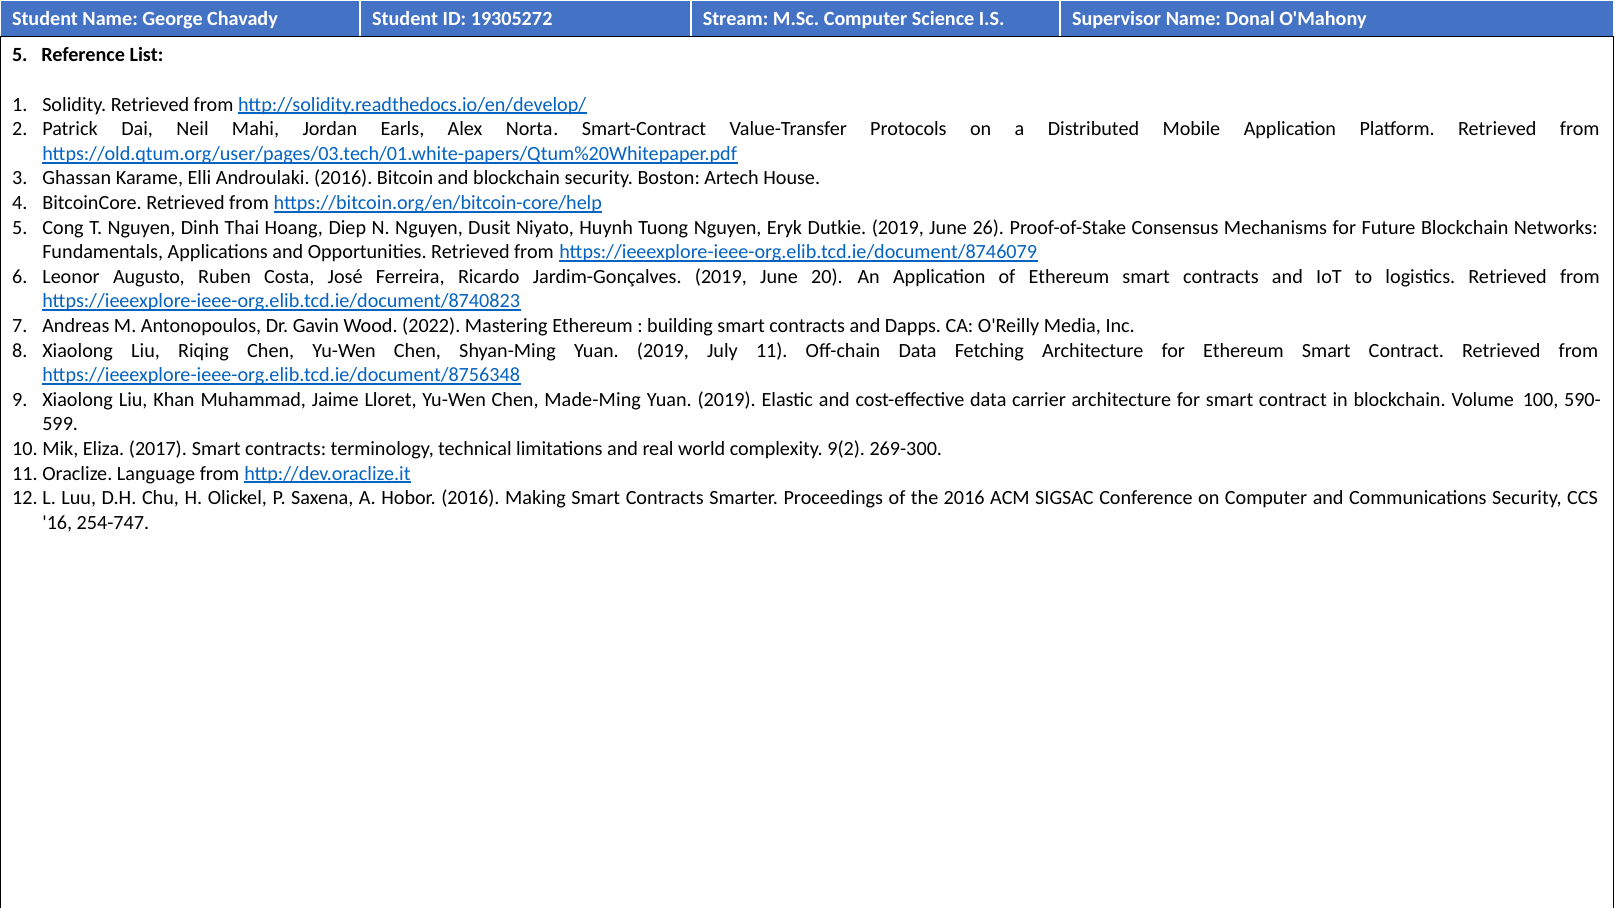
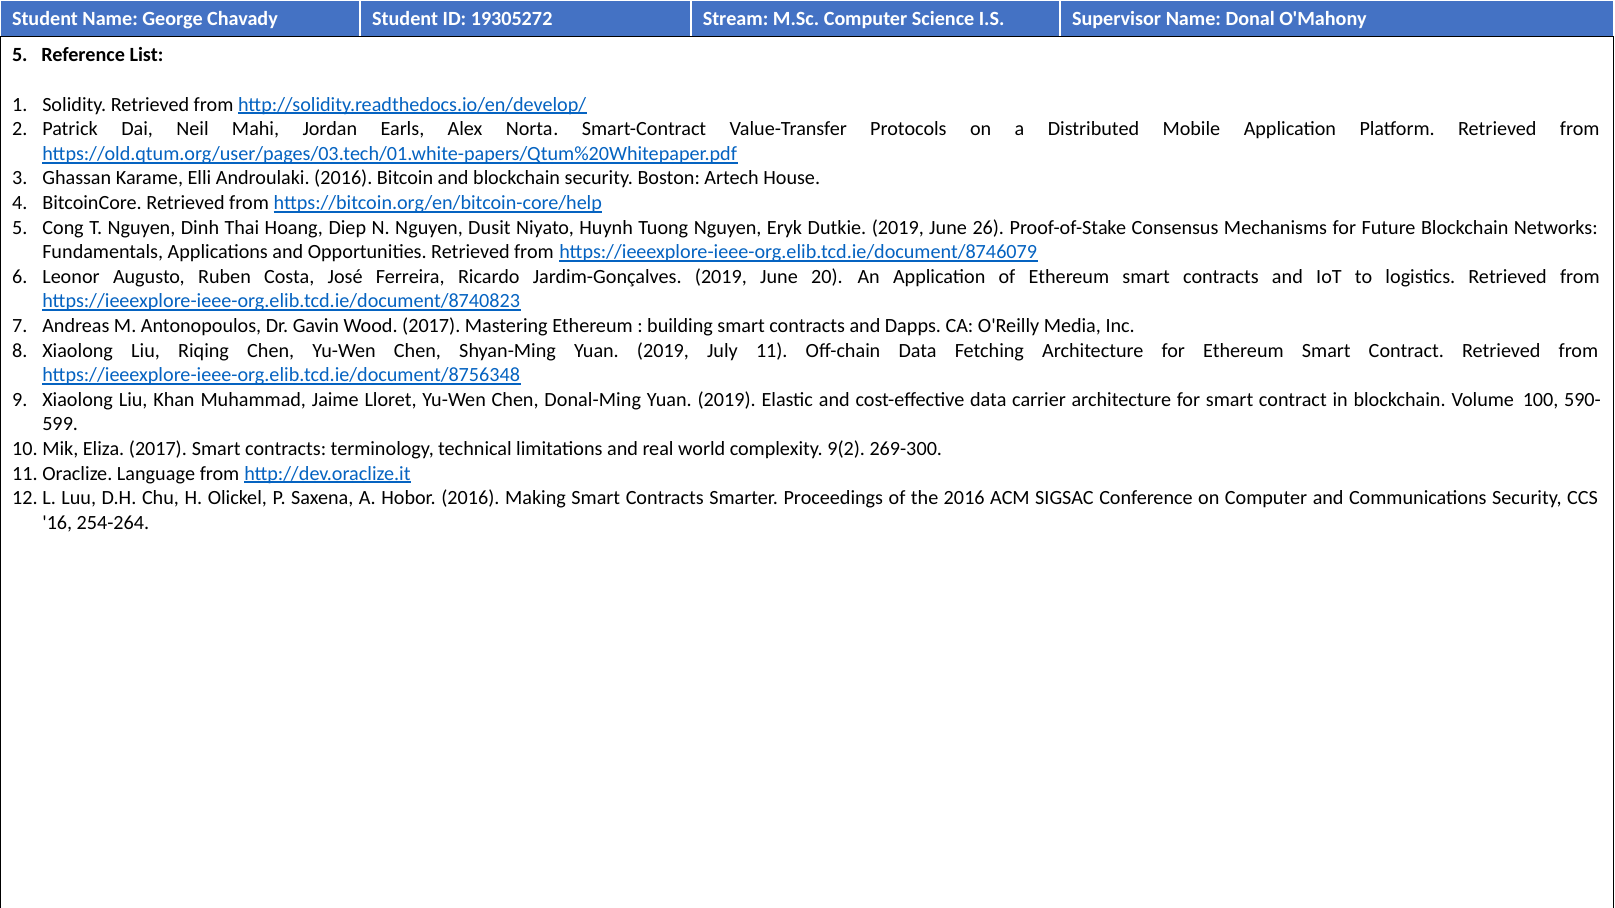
Wood 2022: 2022 -> 2017
Made-Ming: Made-Ming -> Donal-Ming
254-747: 254-747 -> 254-264
